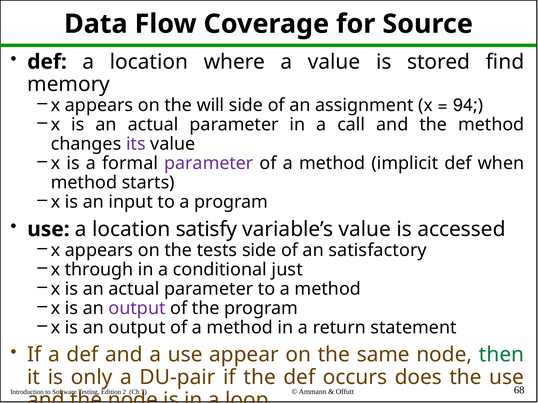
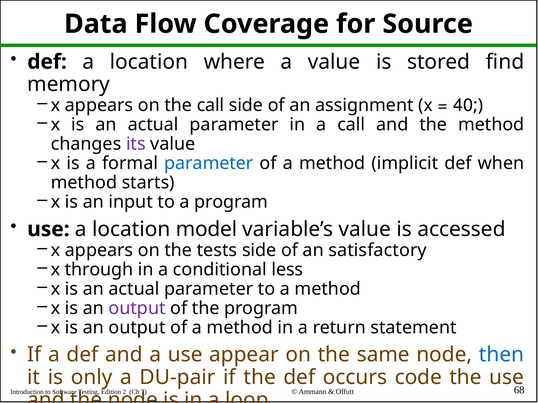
the will: will -> call
94: 94 -> 40
parameter at (209, 164) colour: purple -> blue
satisfy: satisfy -> model
just: just -> less
then colour: green -> blue
does: does -> code
